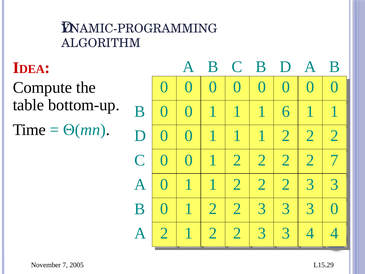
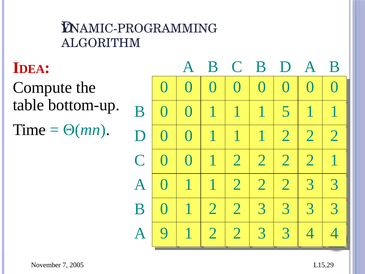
6: 6 -> 5
2 7: 7 -> 1
3 3 3 0: 0 -> 3
A 2: 2 -> 9
